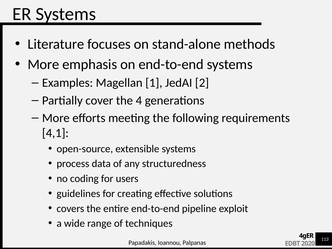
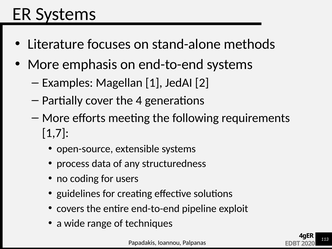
4,1: 4,1 -> 1,7
